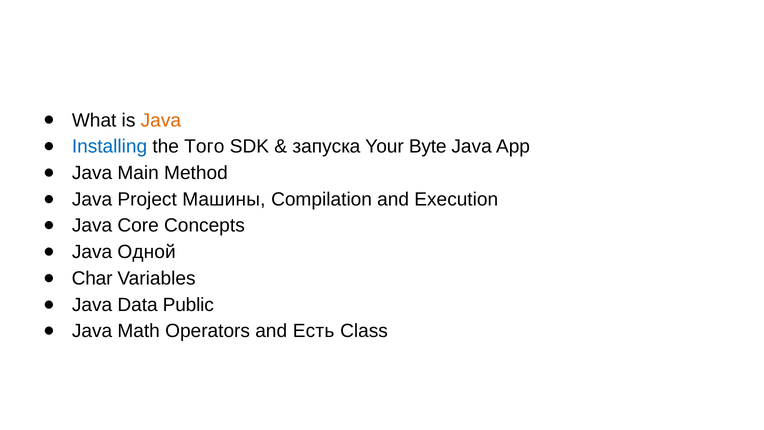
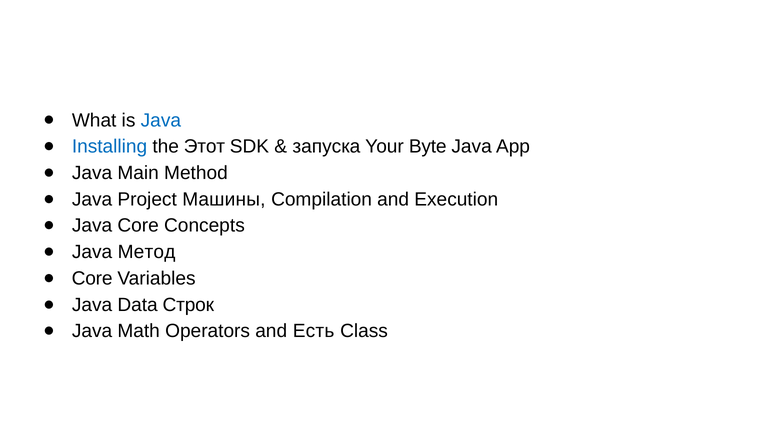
Java at (161, 120) colour: orange -> blue
Того: Того -> Этот
Одной: Одной -> Метод
Char at (92, 278): Char -> Core
Public: Public -> Строк
